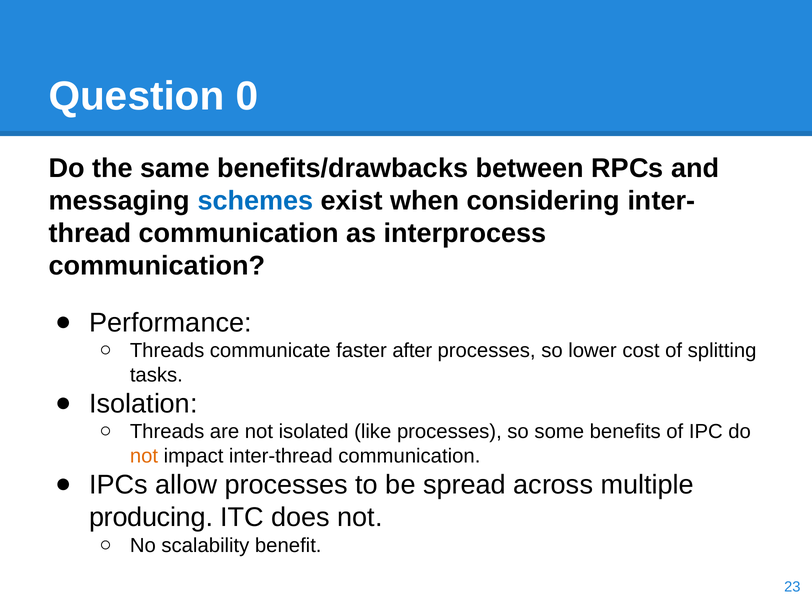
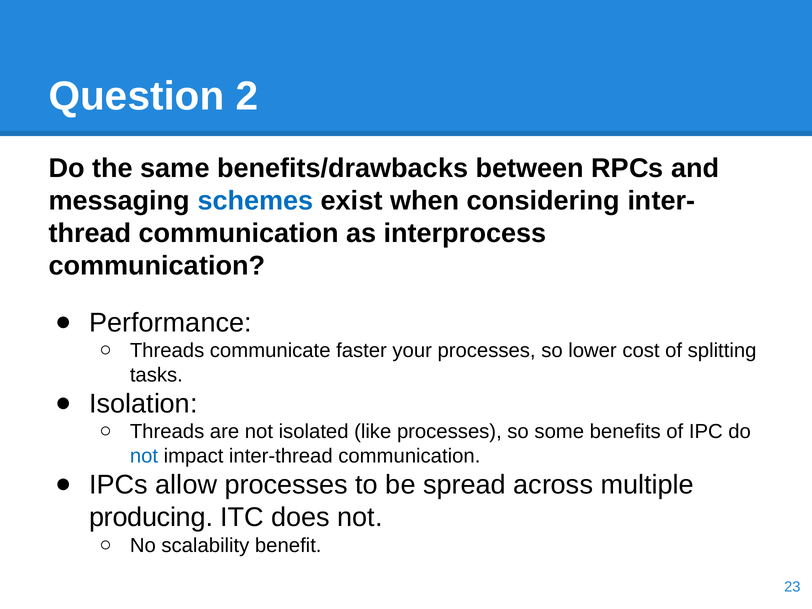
0: 0 -> 2
after: after -> your
not at (144, 456) colour: orange -> blue
